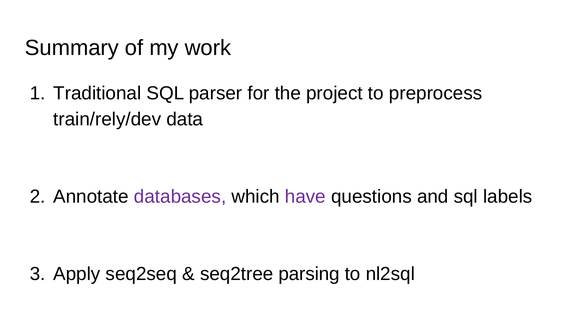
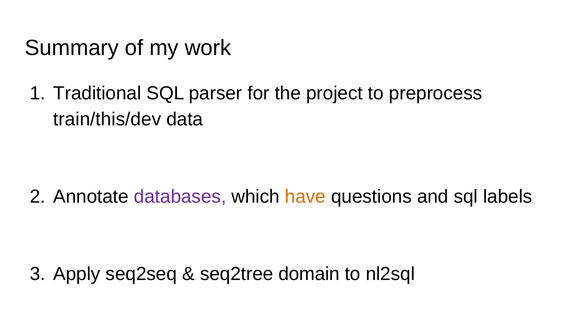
train/rely/dev: train/rely/dev -> train/this/dev
have colour: purple -> orange
parsing: parsing -> domain
